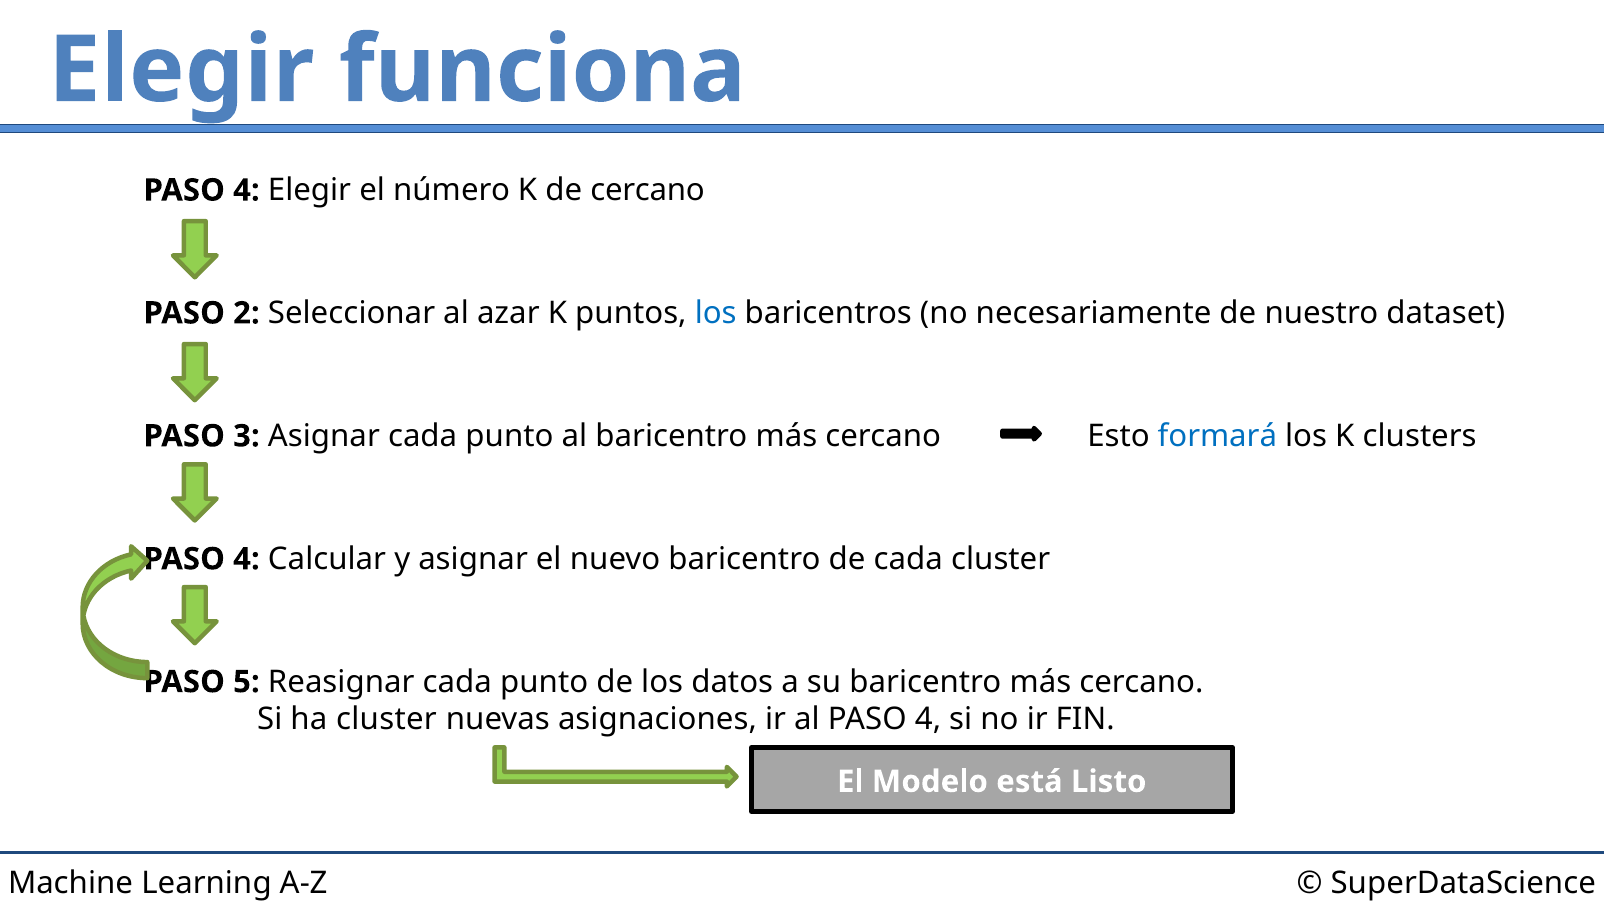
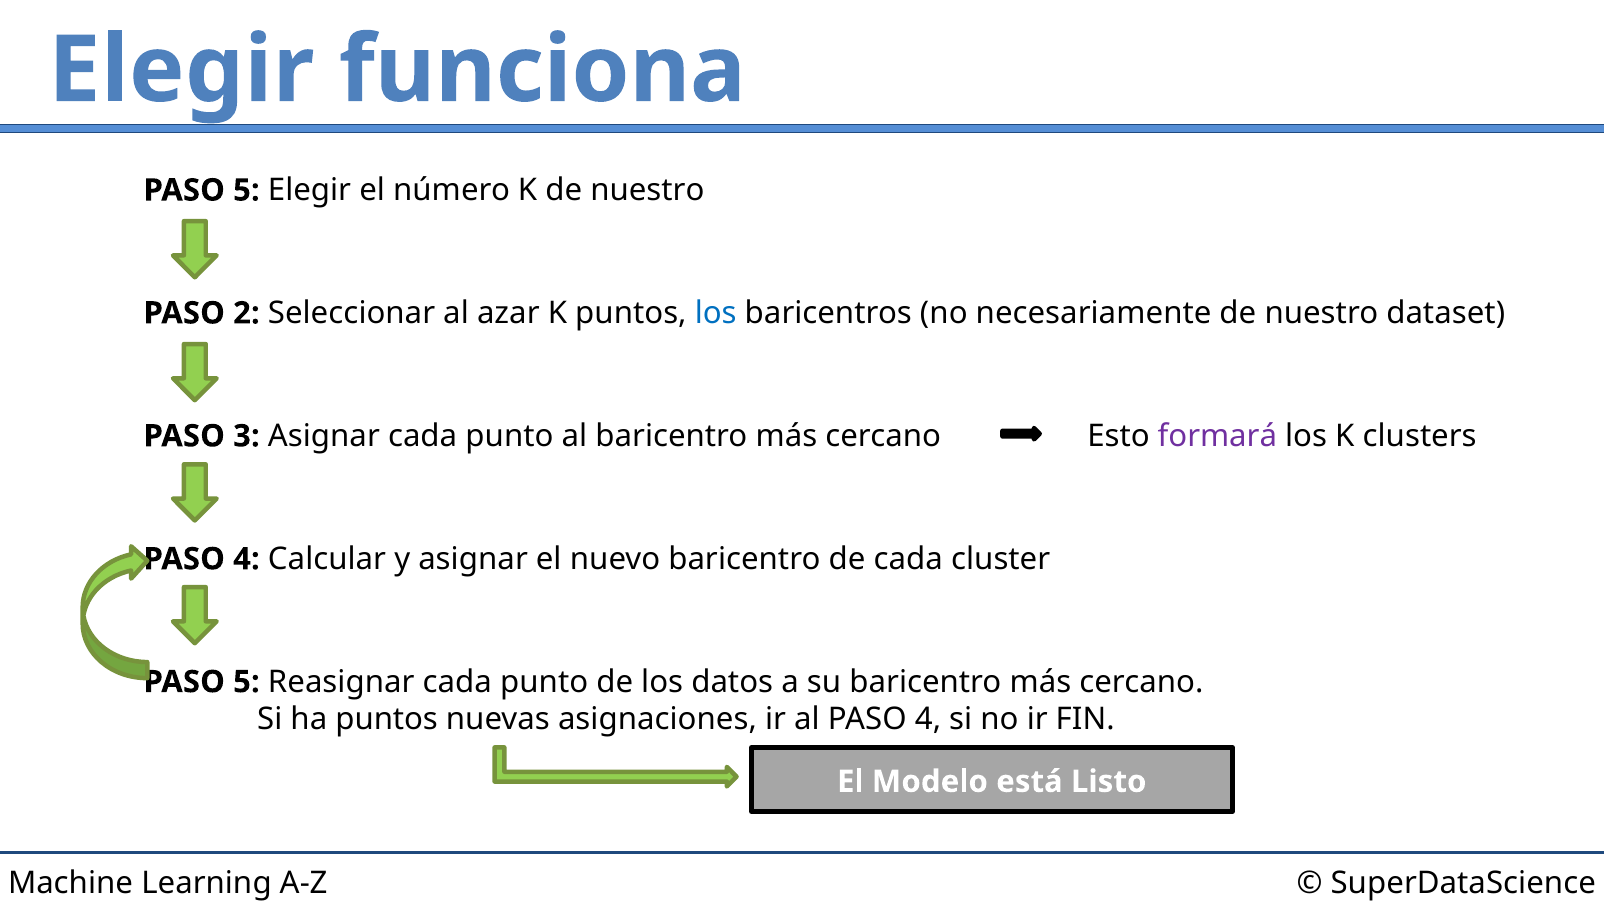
4 at (246, 190): 4 -> 5
K de cercano: cercano -> nuestro
formará colour: blue -> purple
ha cluster: cluster -> puntos
